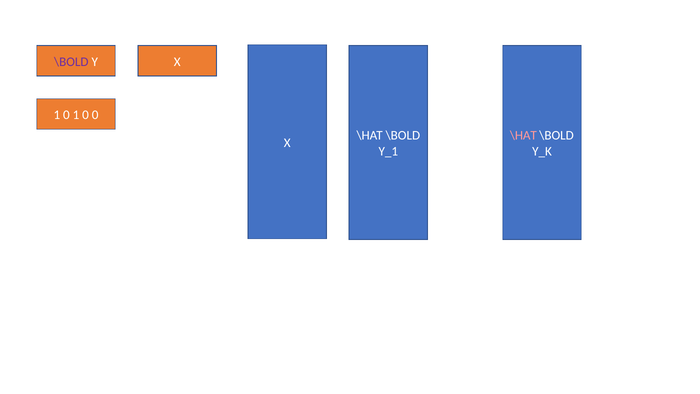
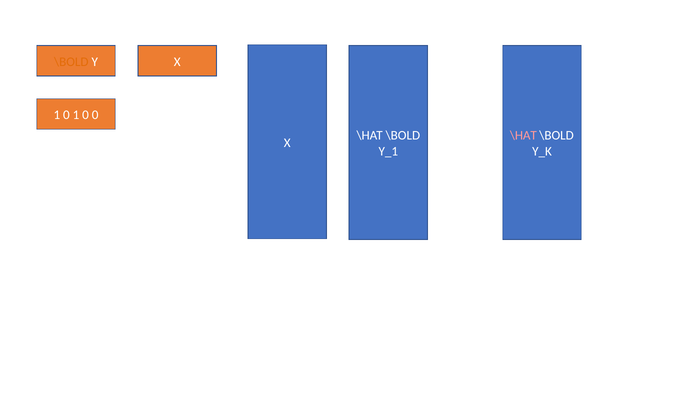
\BOLD at (71, 62) colour: purple -> orange
